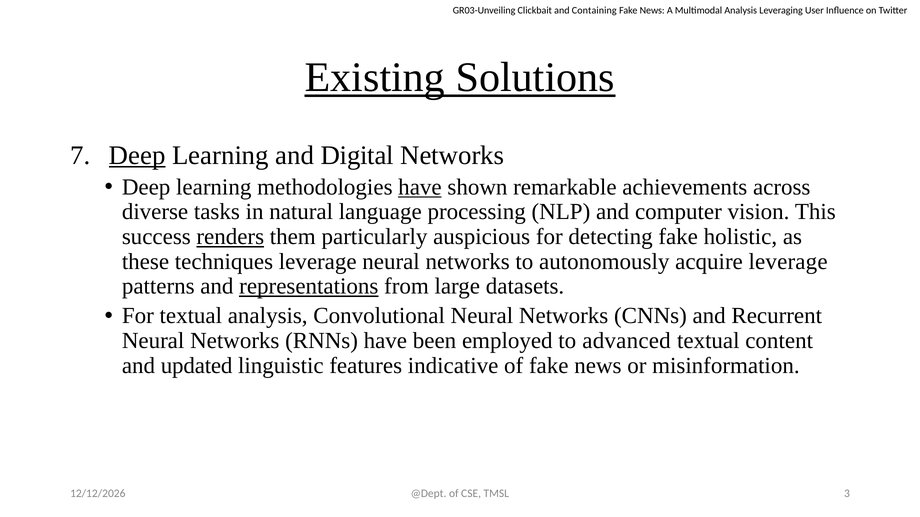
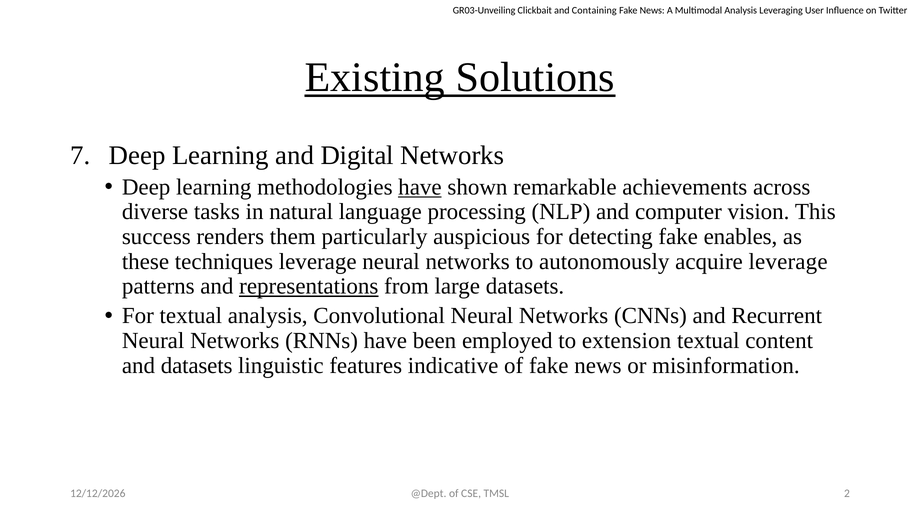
Deep at (137, 156) underline: present -> none
renders underline: present -> none
holistic: holistic -> enables
advanced: advanced -> extension
and updated: updated -> datasets
3: 3 -> 2
